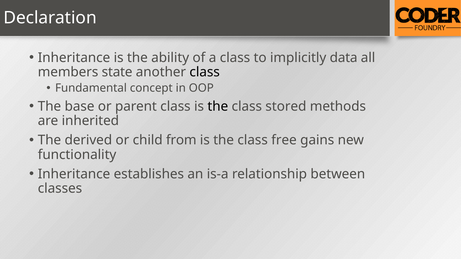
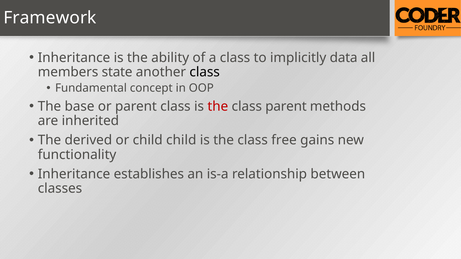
Declaration: Declaration -> Framework
the at (218, 106) colour: black -> red
class stored: stored -> parent
child from: from -> child
